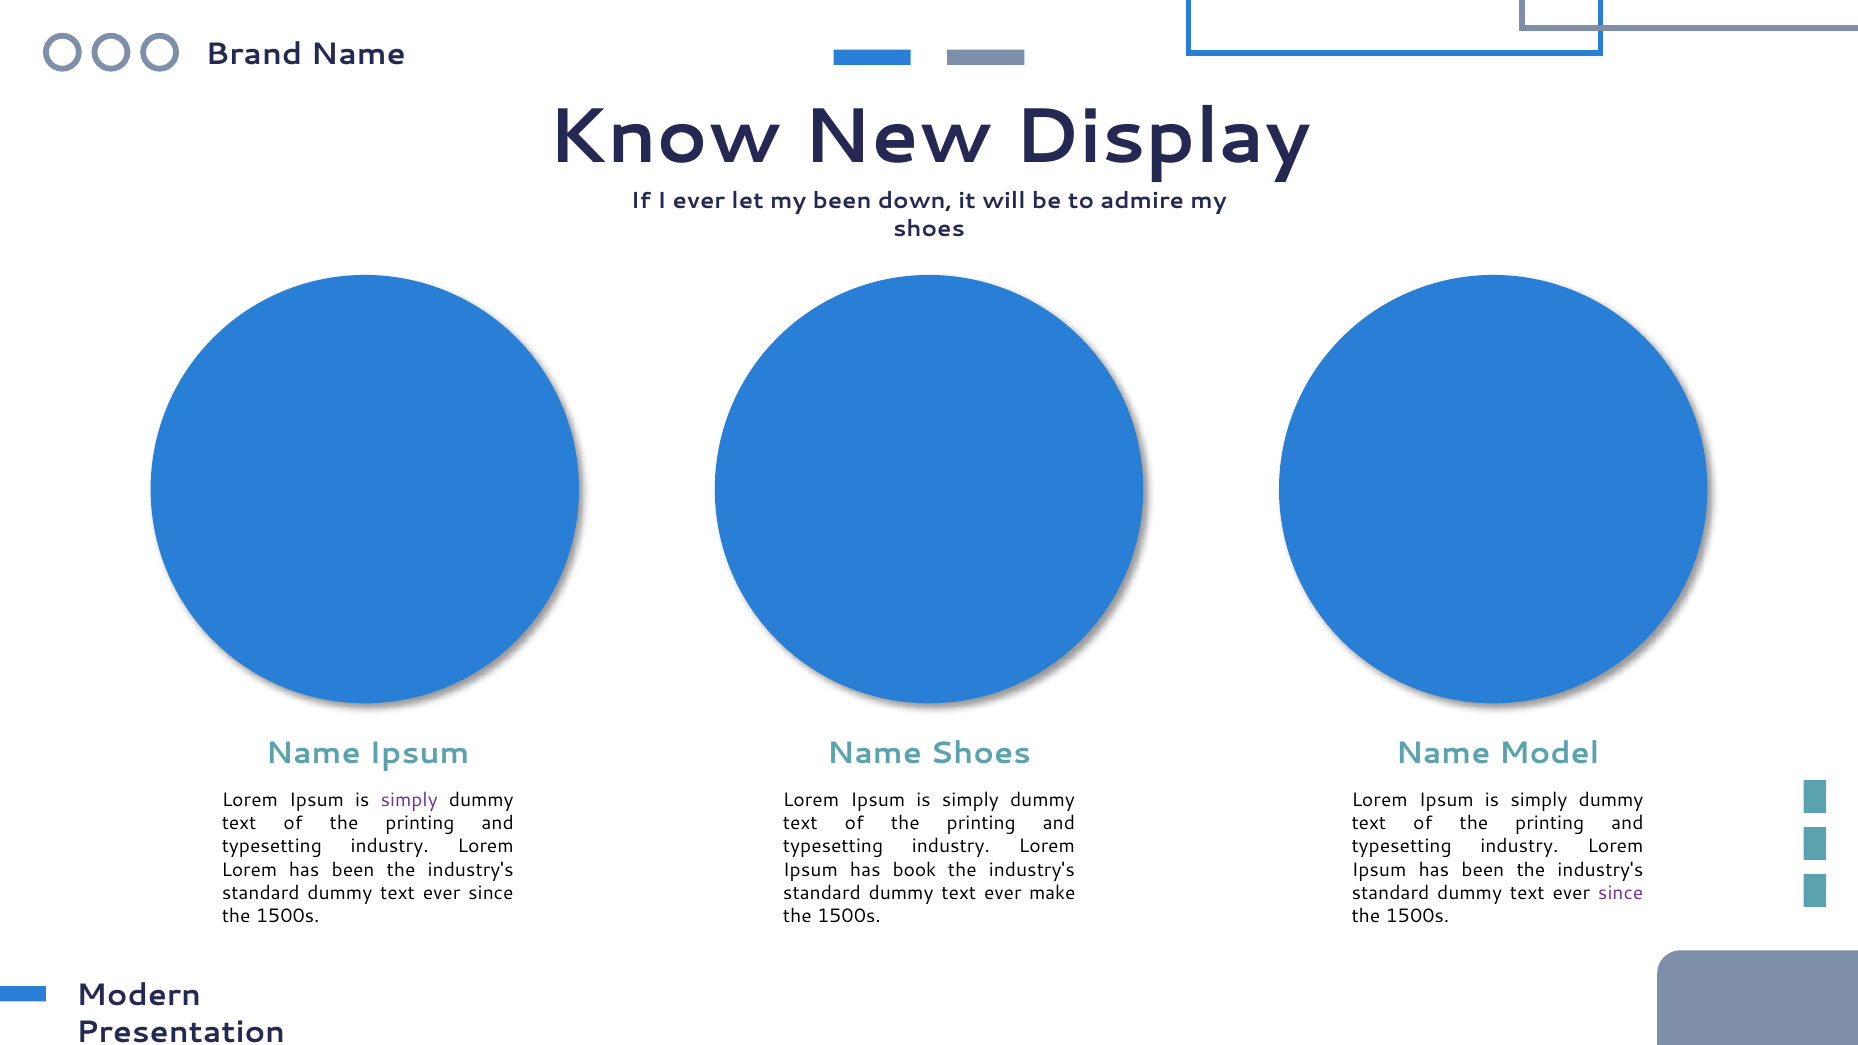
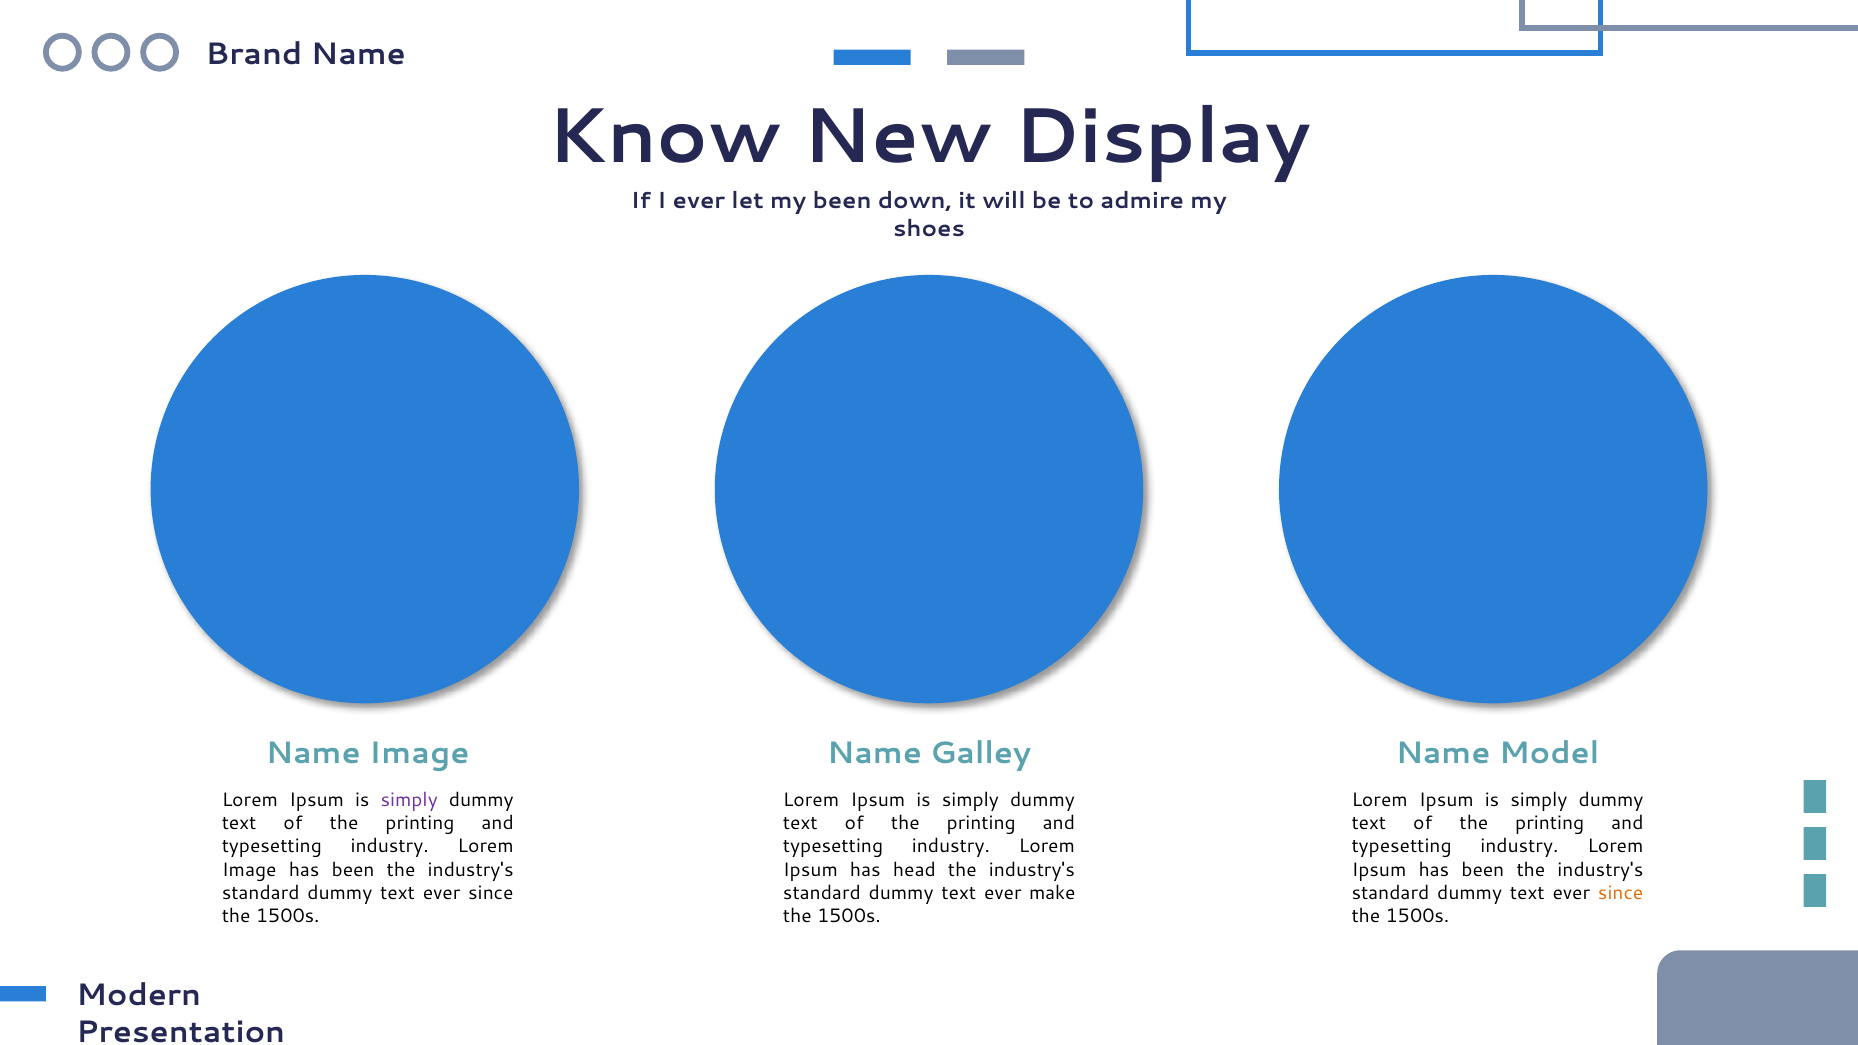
Name Ipsum: Ipsum -> Image
Name Shoes: Shoes -> Galley
Lorem at (249, 870): Lorem -> Image
book: book -> head
since at (1621, 893) colour: purple -> orange
